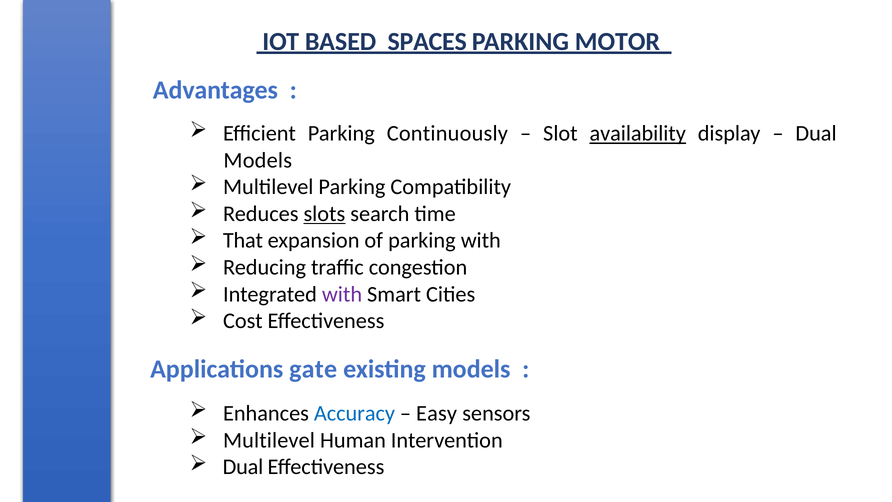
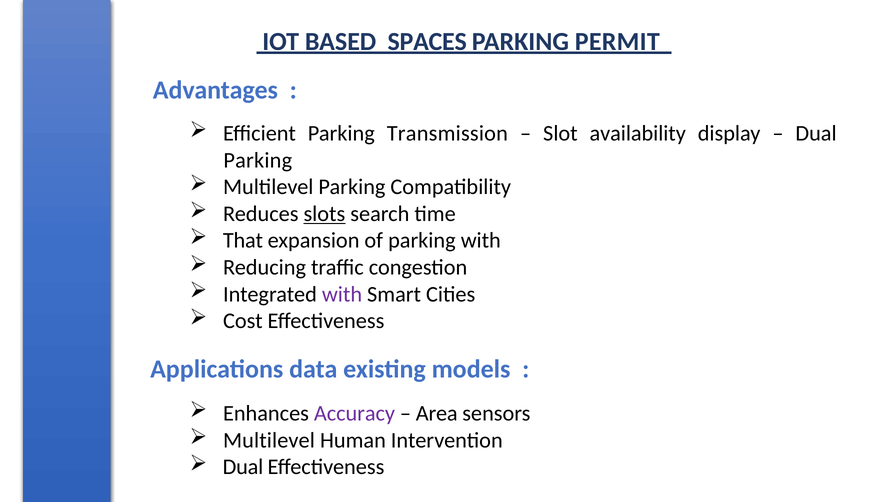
MOTOR: MOTOR -> PERMIT
Continuously: Continuously -> Transmission
availability underline: present -> none
Models at (258, 160): Models -> Parking
gate: gate -> data
Accuracy colour: blue -> purple
Easy: Easy -> Area
